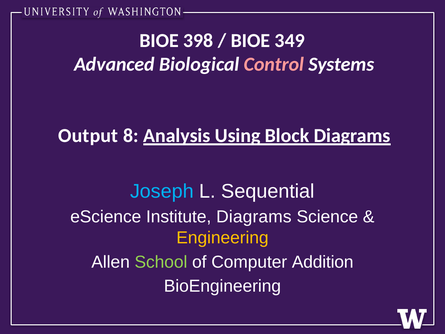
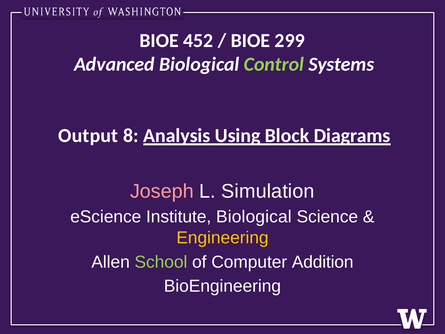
398: 398 -> 452
349: 349 -> 299
Control colour: pink -> light green
Joseph colour: light blue -> pink
Sequential: Sequential -> Simulation
Institute Diagrams: Diagrams -> Biological
